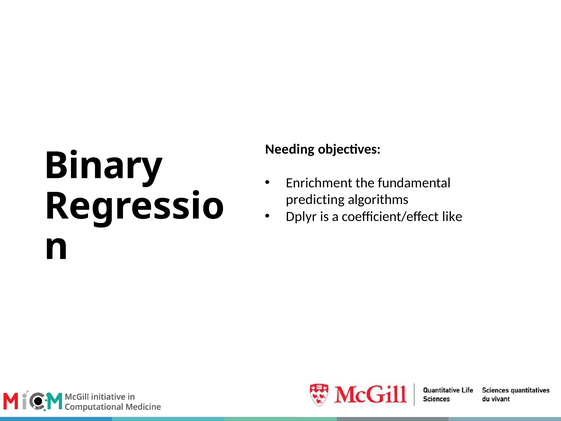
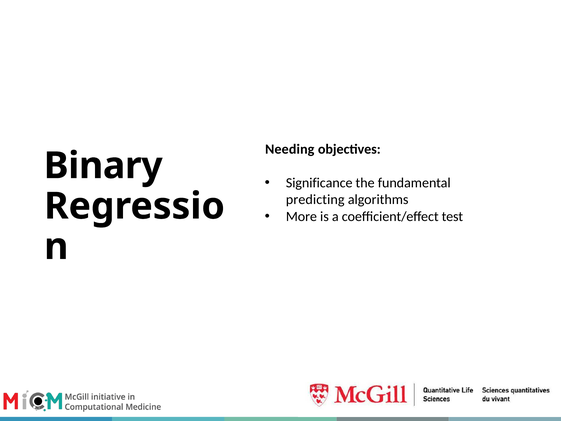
Enrichment: Enrichment -> Significance
Dplyr: Dplyr -> More
like: like -> test
